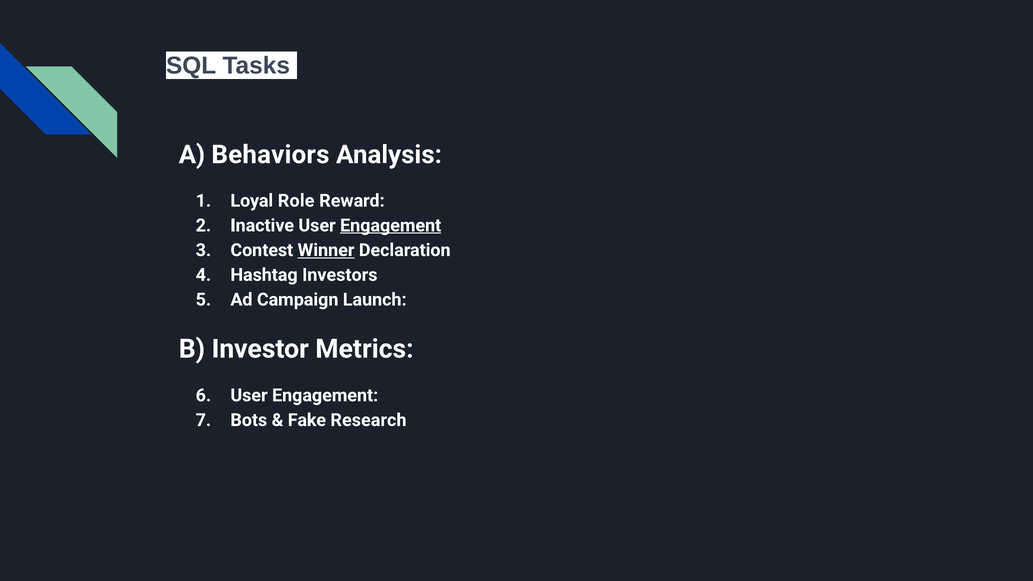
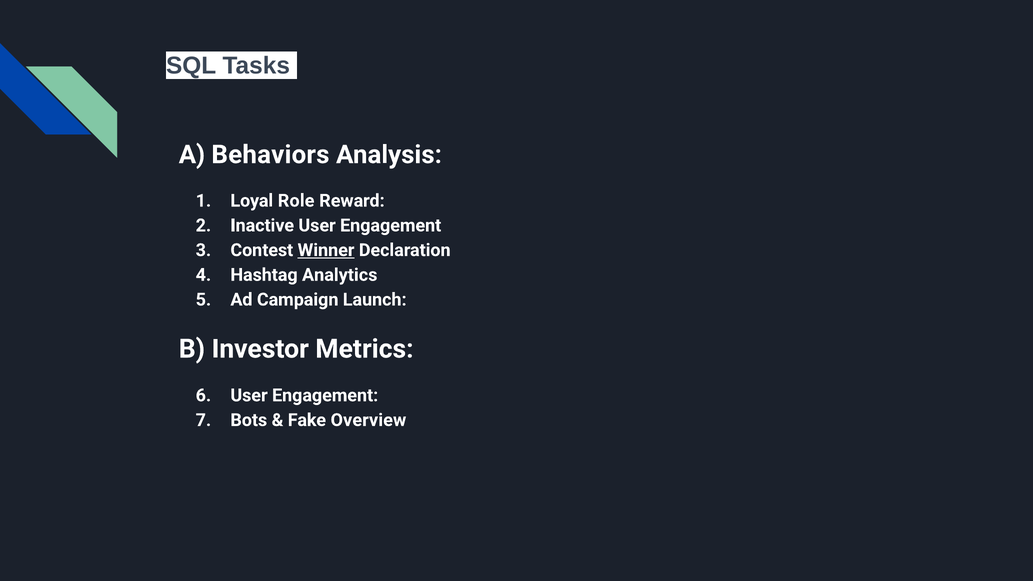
Engagement at (391, 225) underline: present -> none
Investors: Investors -> Analytics
Research: Research -> Overview
